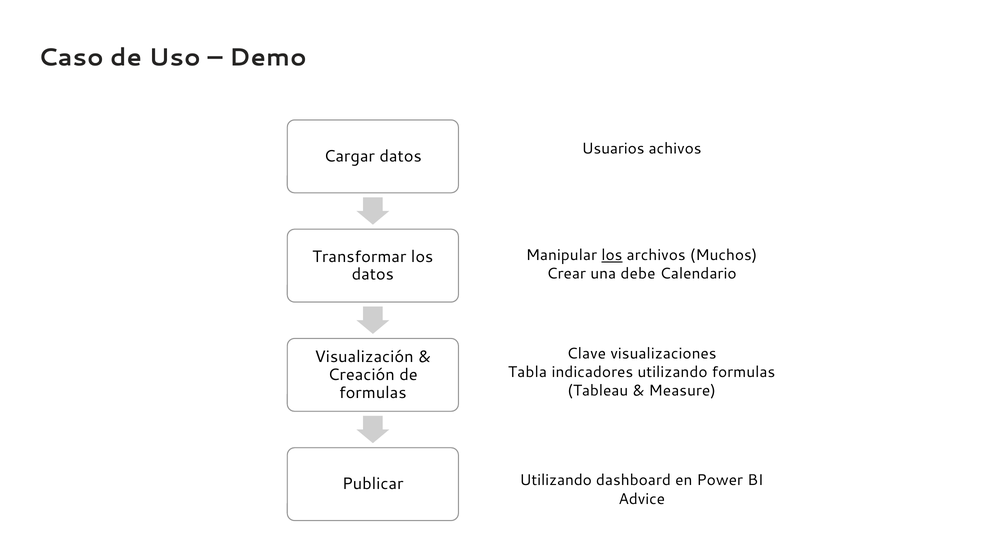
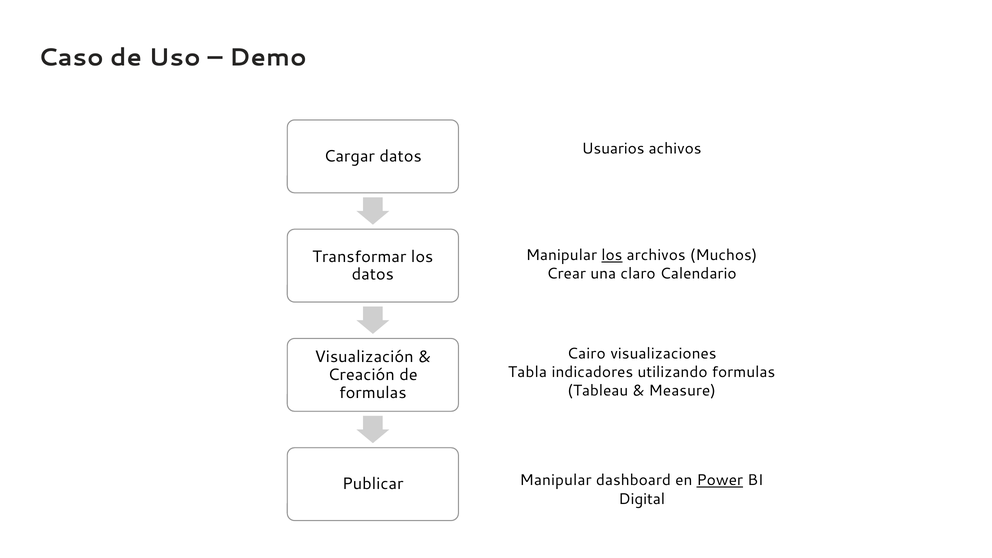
debe: debe -> claro
Clave: Clave -> Cairo
Utilizando at (556, 480): Utilizando -> Manipular
Power underline: none -> present
Advice: Advice -> Digital
